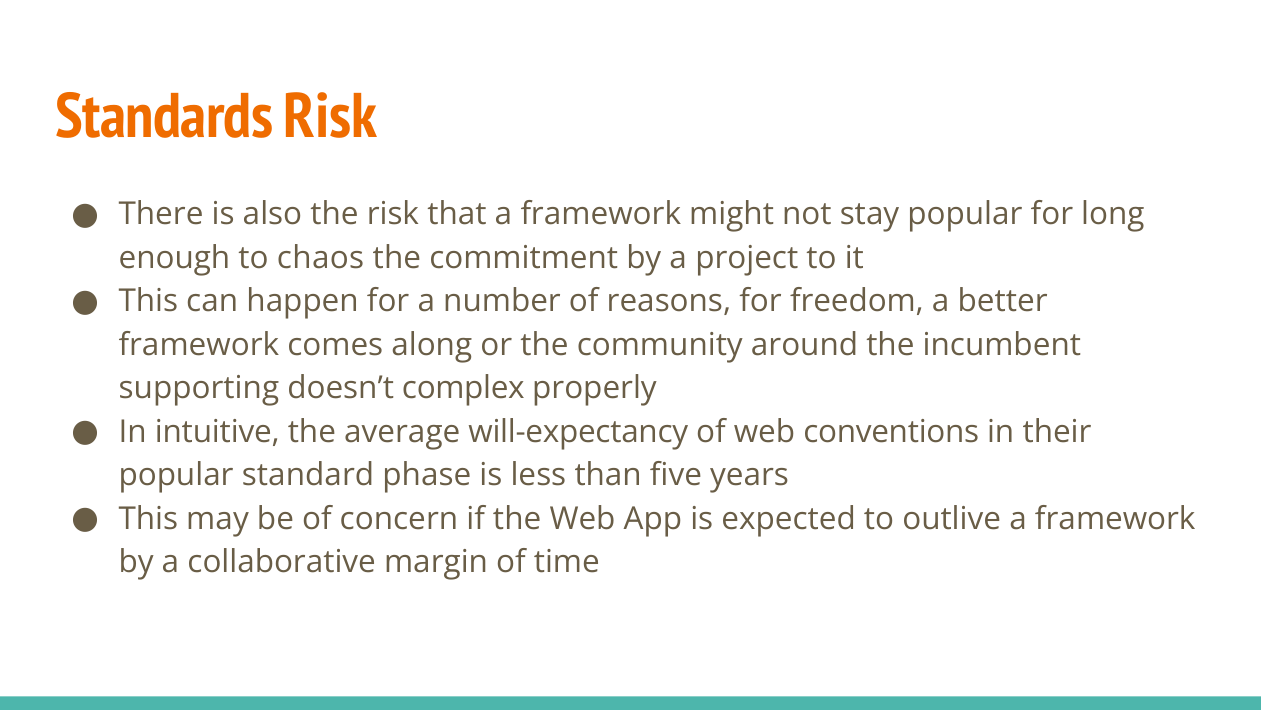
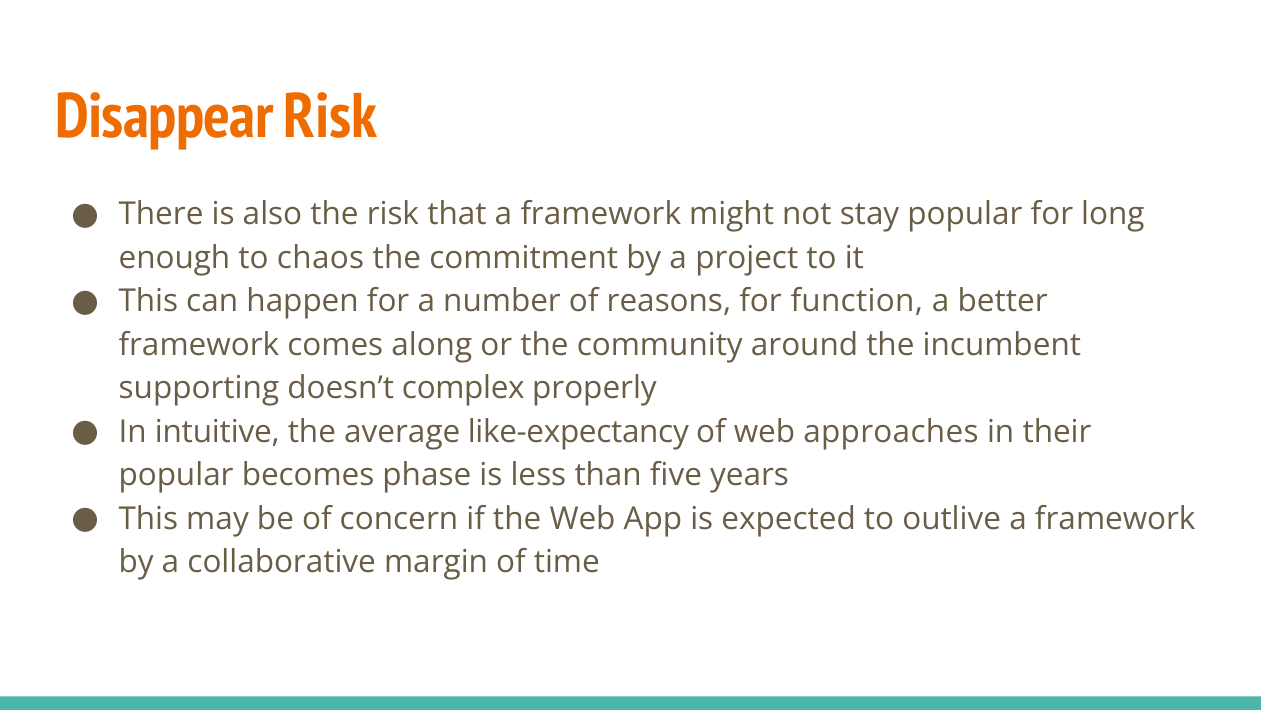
Standards: Standards -> Disappear
freedom: freedom -> function
will-expectancy: will-expectancy -> like-expectancy
conventions: conventions -> approaches
standard: standard -> becomes
